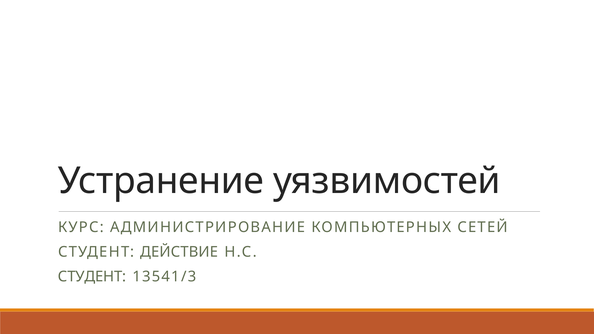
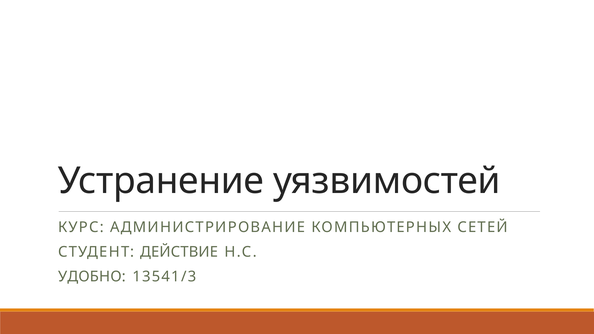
СТУДЕНТ at (92, 277): СТУДЕНТ -> УДОБНО
